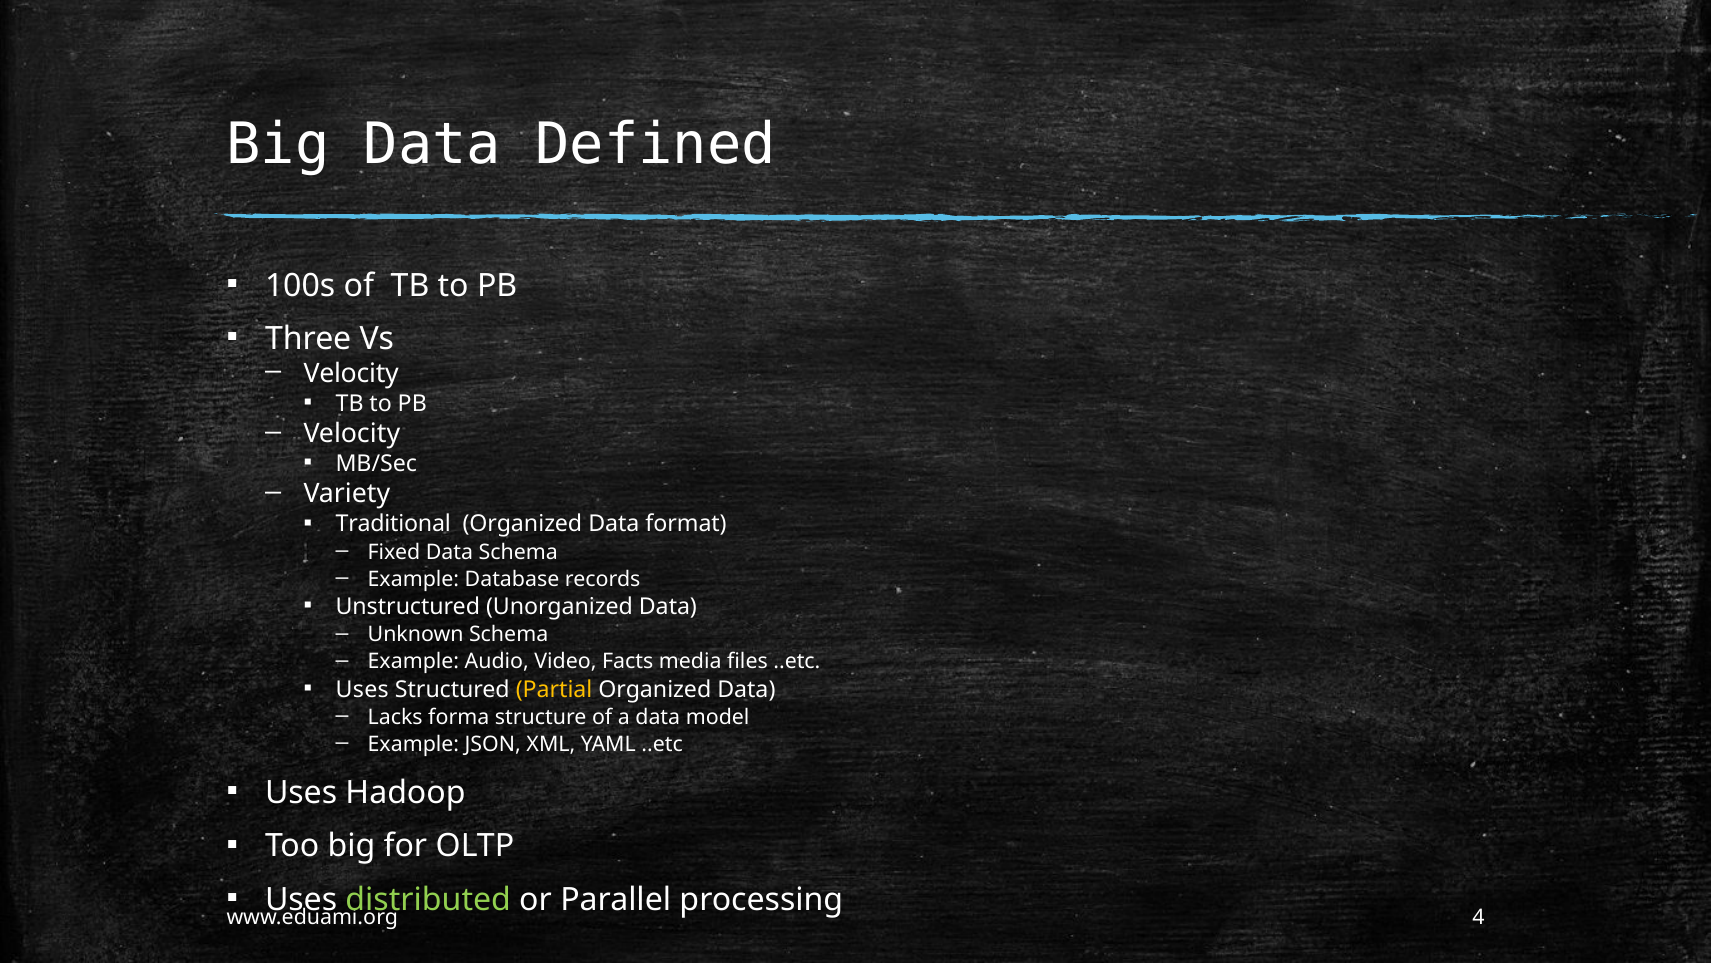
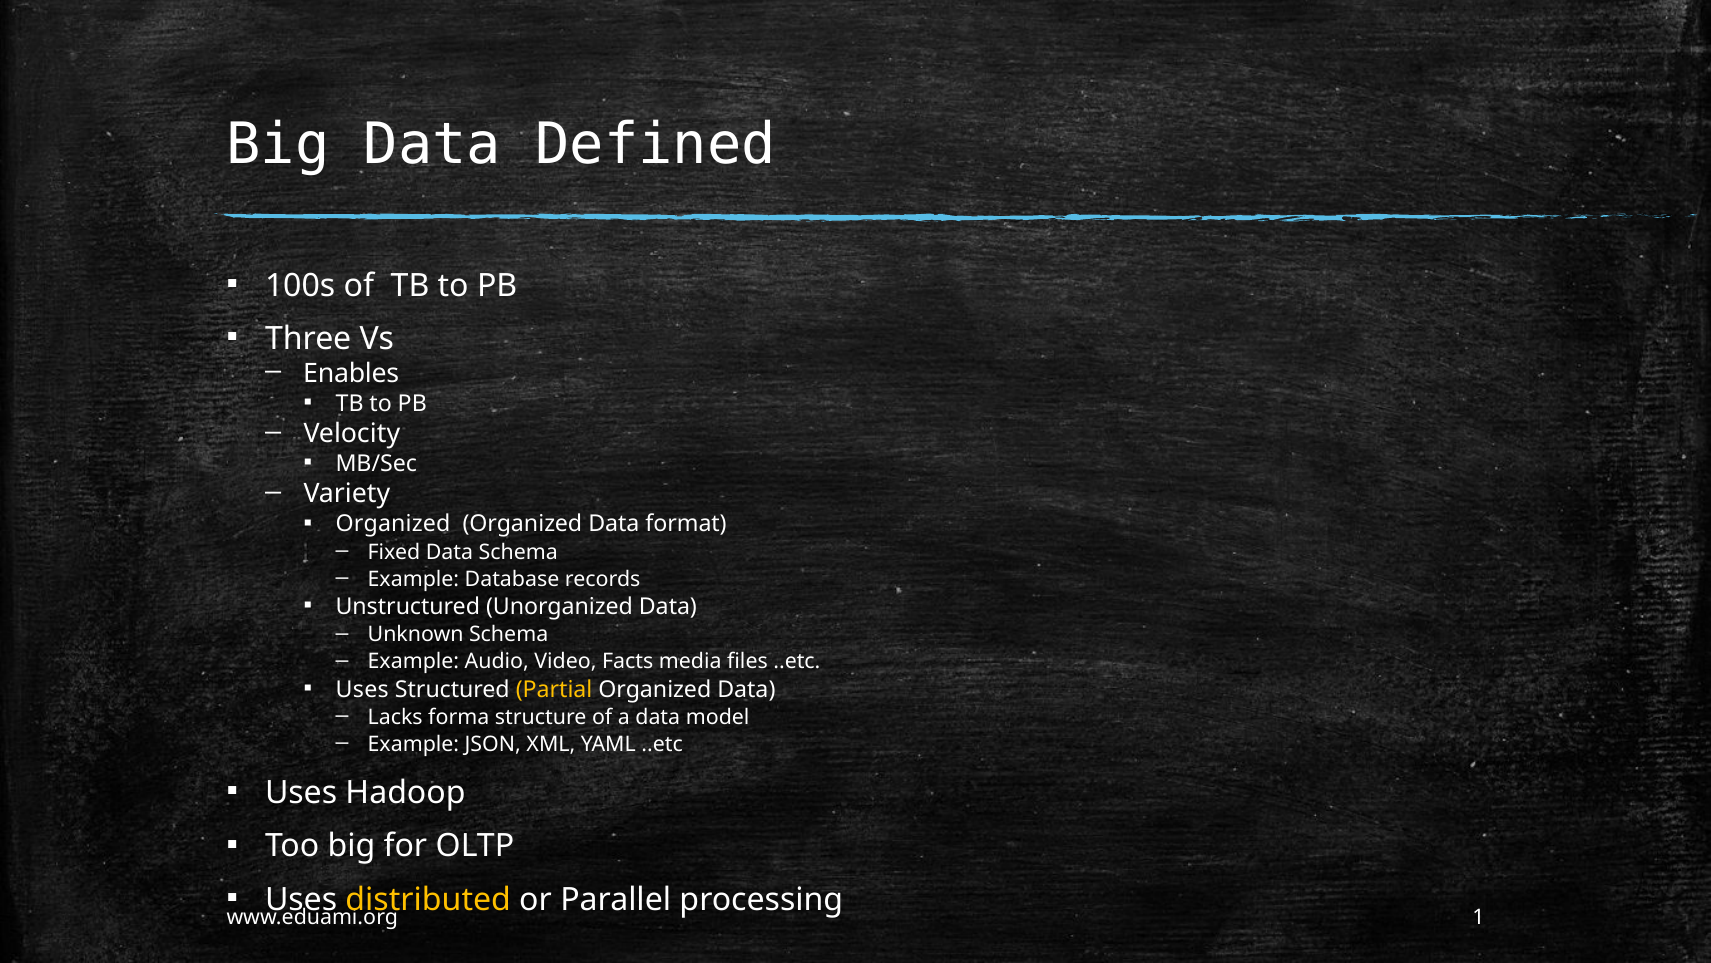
Velocity at (351, 373): Velocity -> Enables
Traditional at (393, 524): Traditional -> Organized
distributed colour: light green -> yellow
4: 4 -> 1
